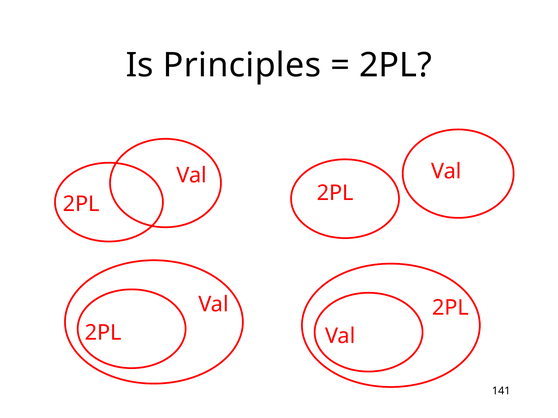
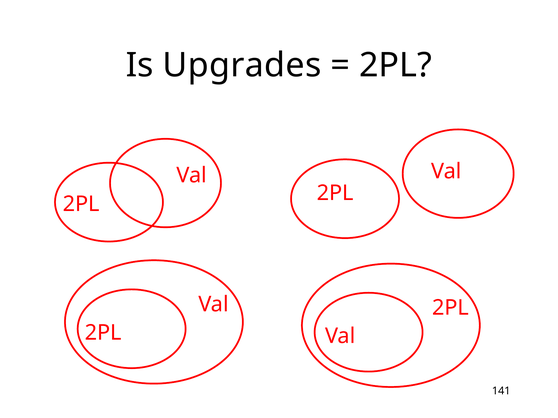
Principles: Principles -> Upgrades
